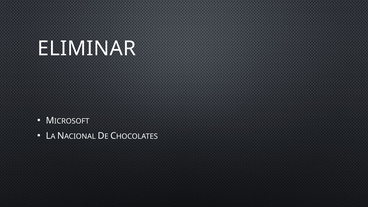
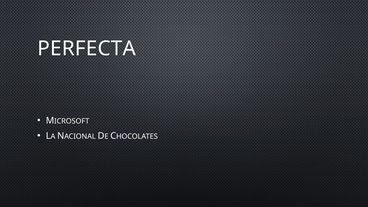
ELIMINAR: ELIMINAR -> PERFECTA
